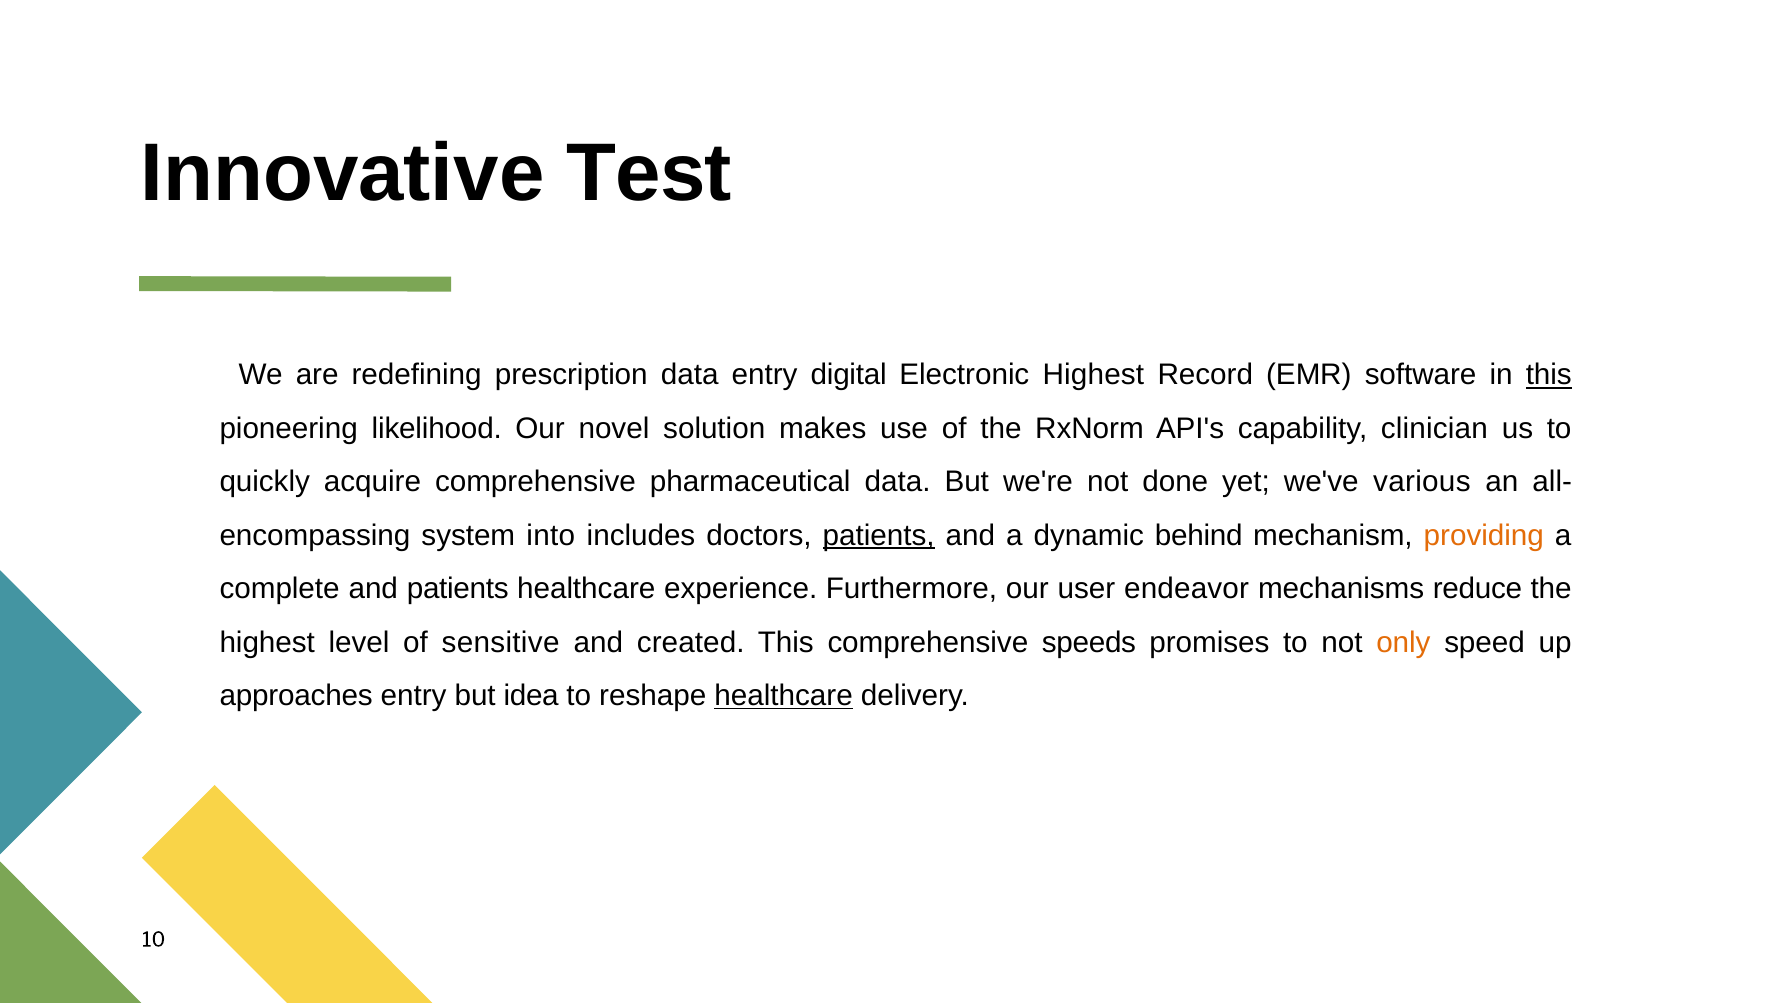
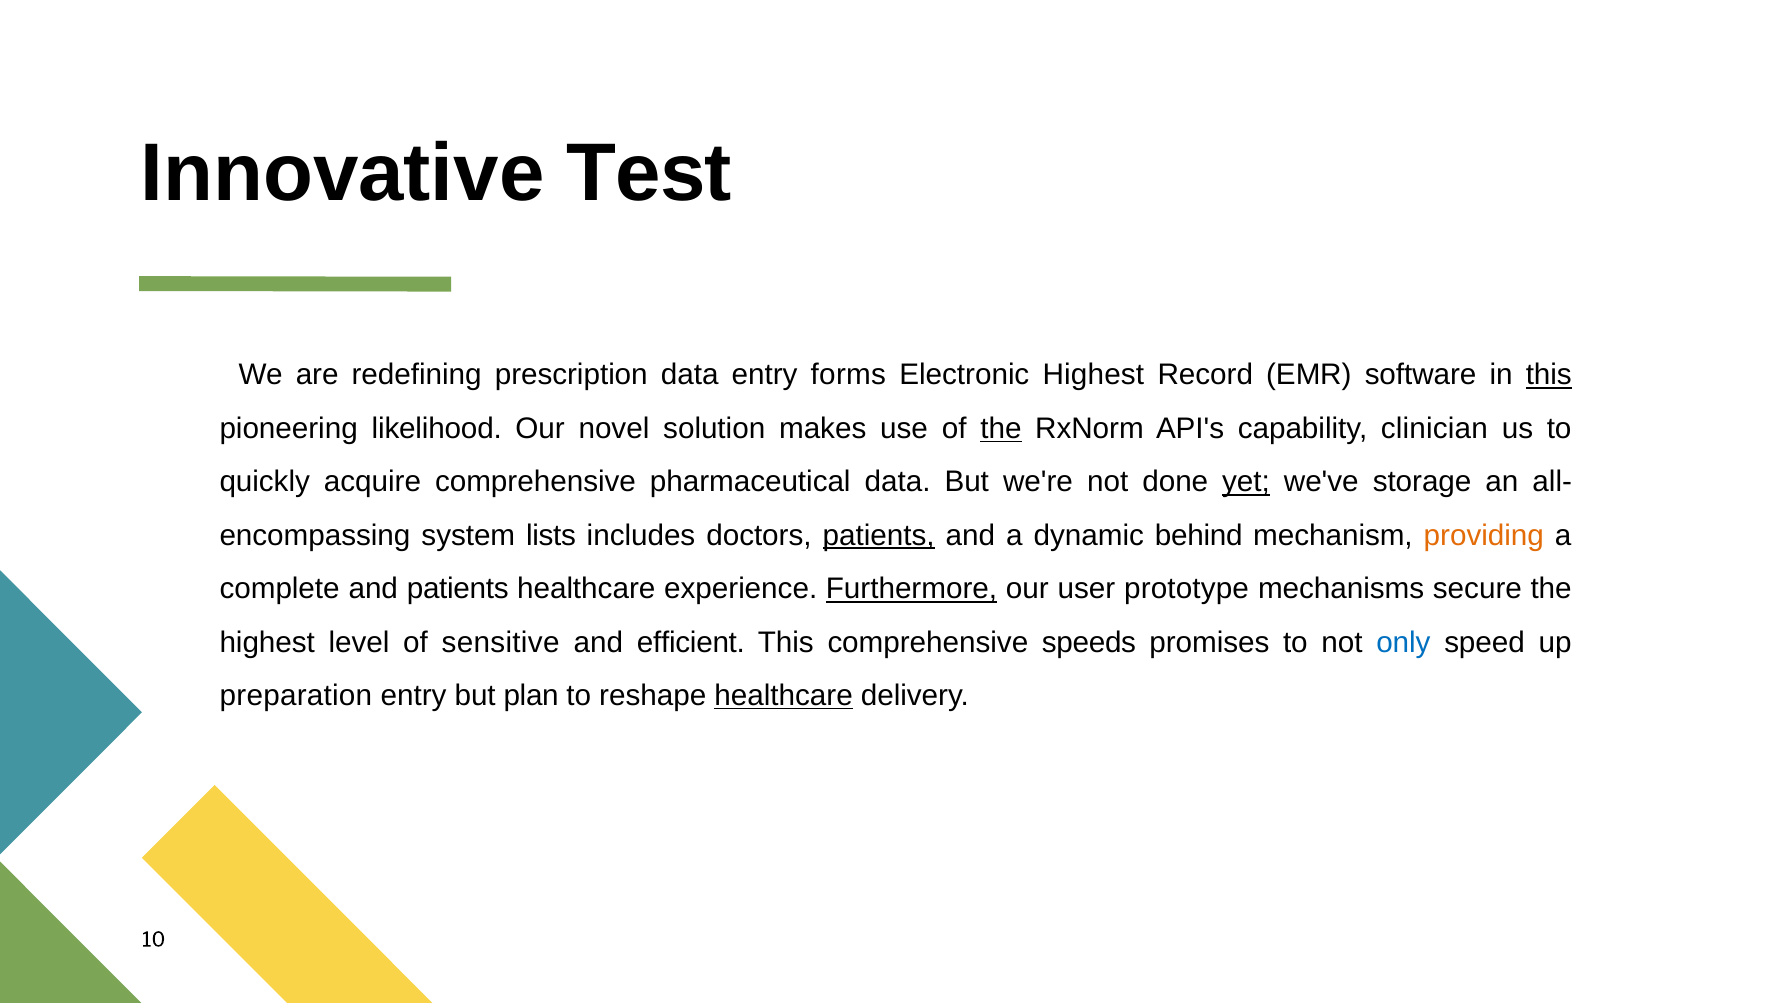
digital: digital -> forms
the at (1001, 428) underline: none -> present
yet underline: none -> present
various: various -> storage
into: into -> lists
Furthermore underline: none -> present
endeavor: endeavor -> prototype
reduce: reduce -> secure
created: created -> efficient
only colour: orange -> blue
approaches: approaches -> preparation
idea: idea -> plan
